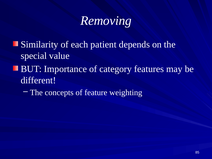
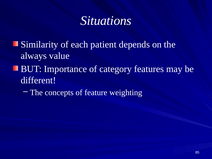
Removing: Removing -> Situations
special: special -> always
